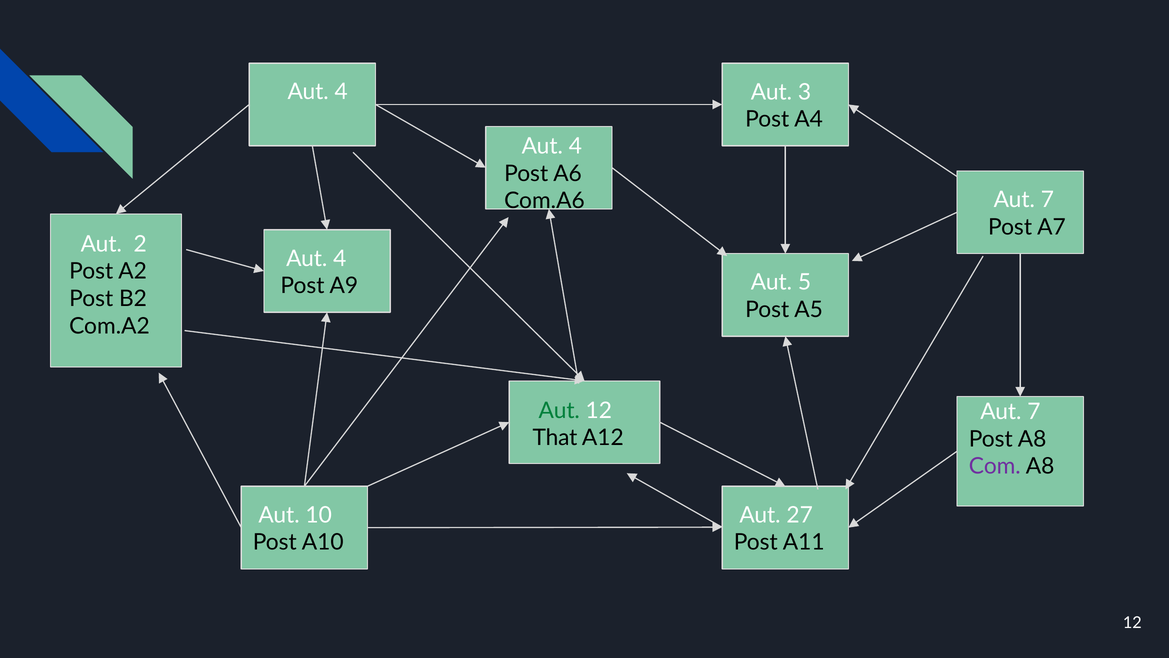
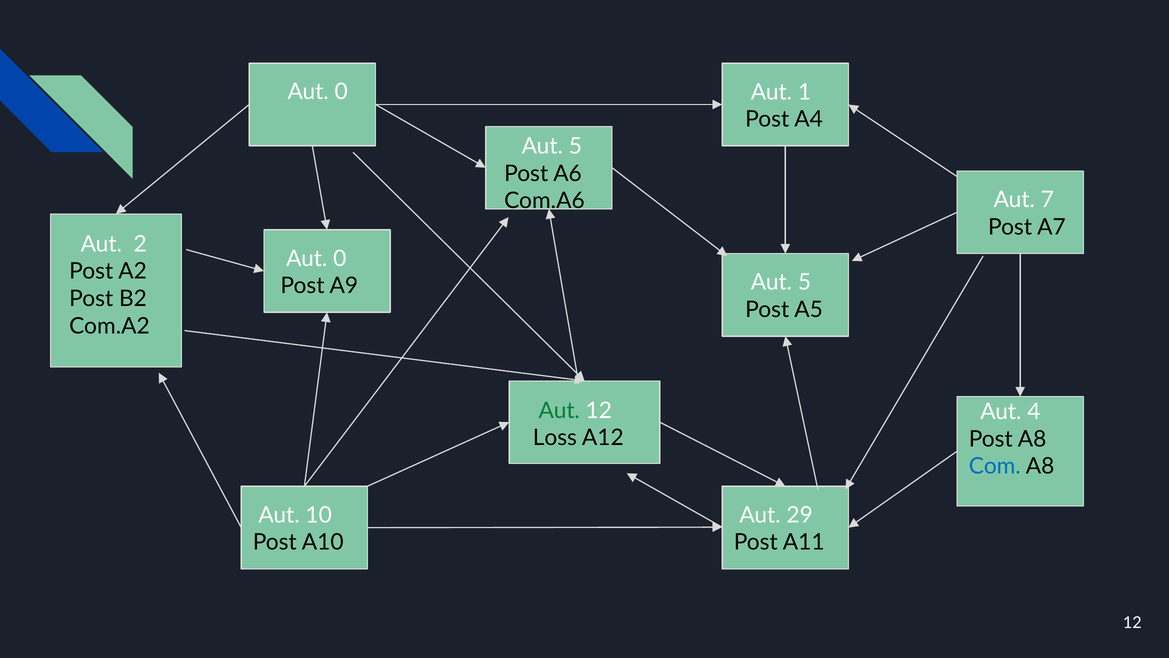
4 at (341, 92): 4 -> 0
3: 3 -> 1
4 at (575, 146): 4 -> 5
4 at (340, 258): 4 -> 0
7 at (1034, 412): 7 -> 4
That: That -> Loss
Com colour: purple -> blue
27: 27 -> 29
